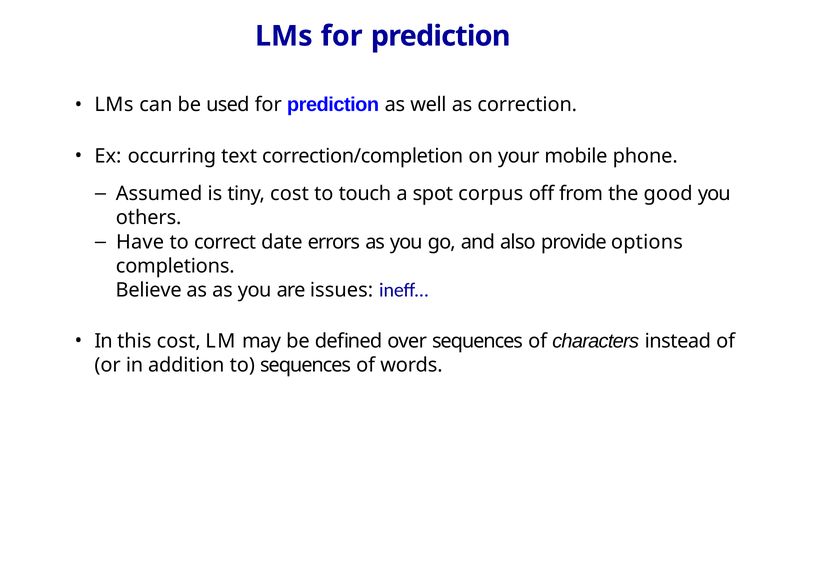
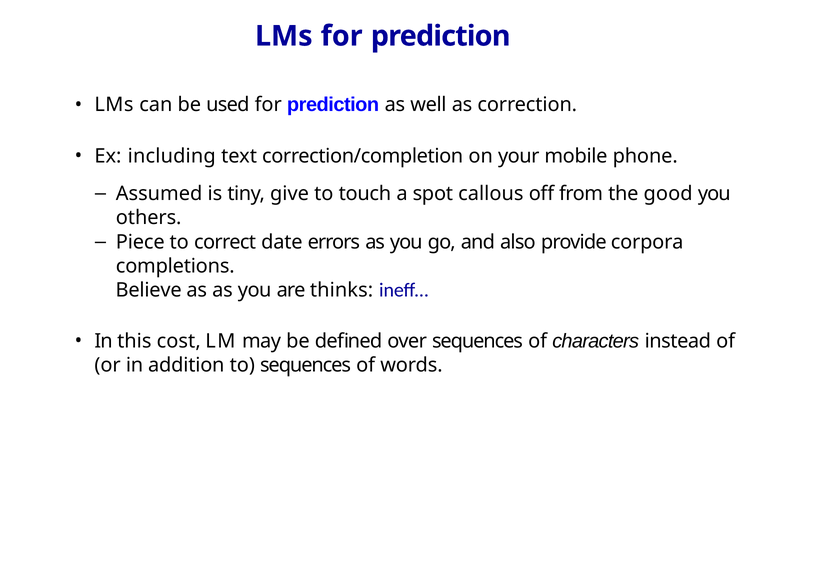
occurring: occurring -> including
tiny cost: cost -> give
corpus: corpus -> callous
Have: Have -> Piece
options: options -> corpora
issues: issues -> thinks
